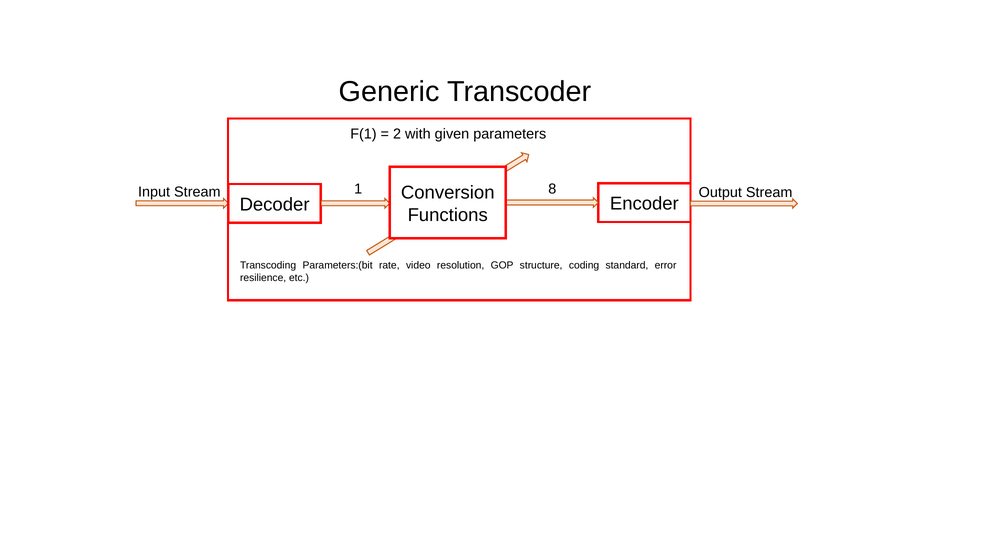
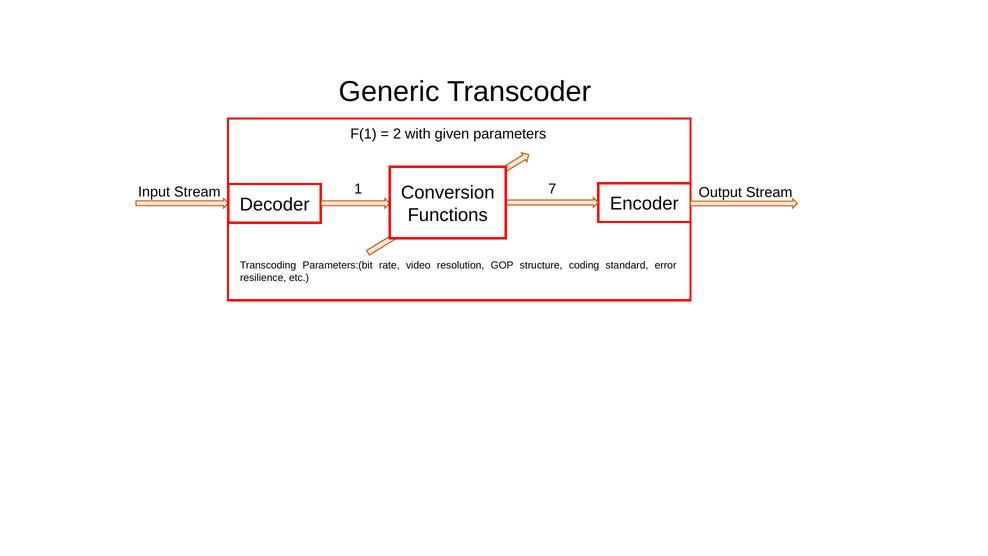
8: 8 -> 7
